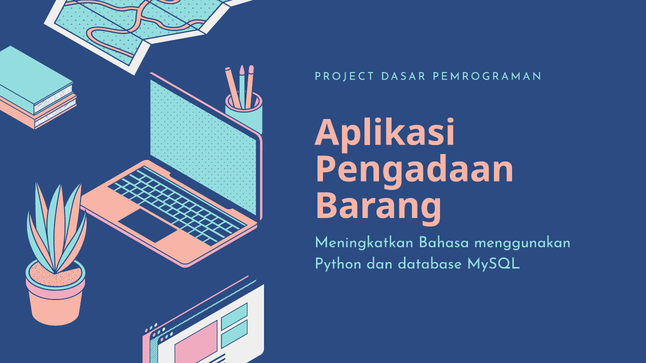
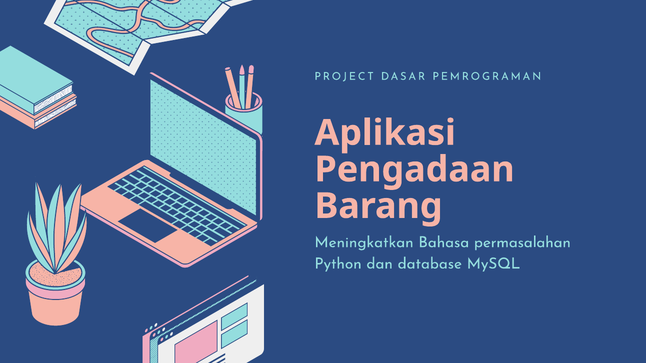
menggunakan: menggunakan -> permasalahan
